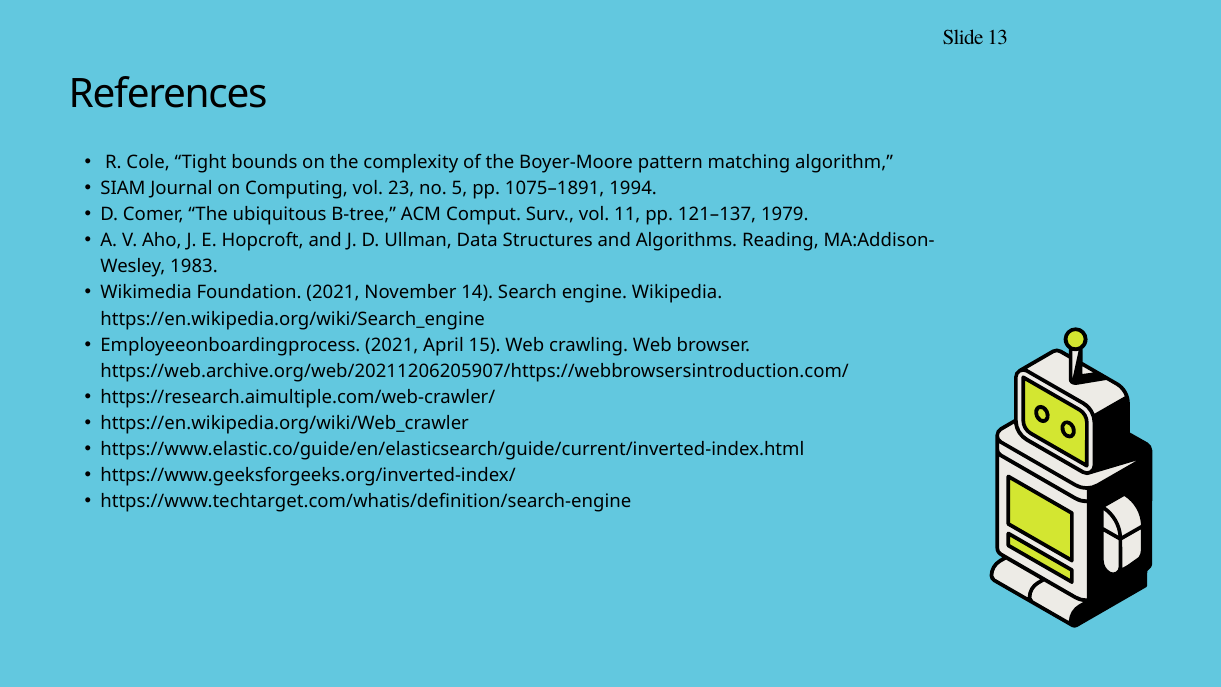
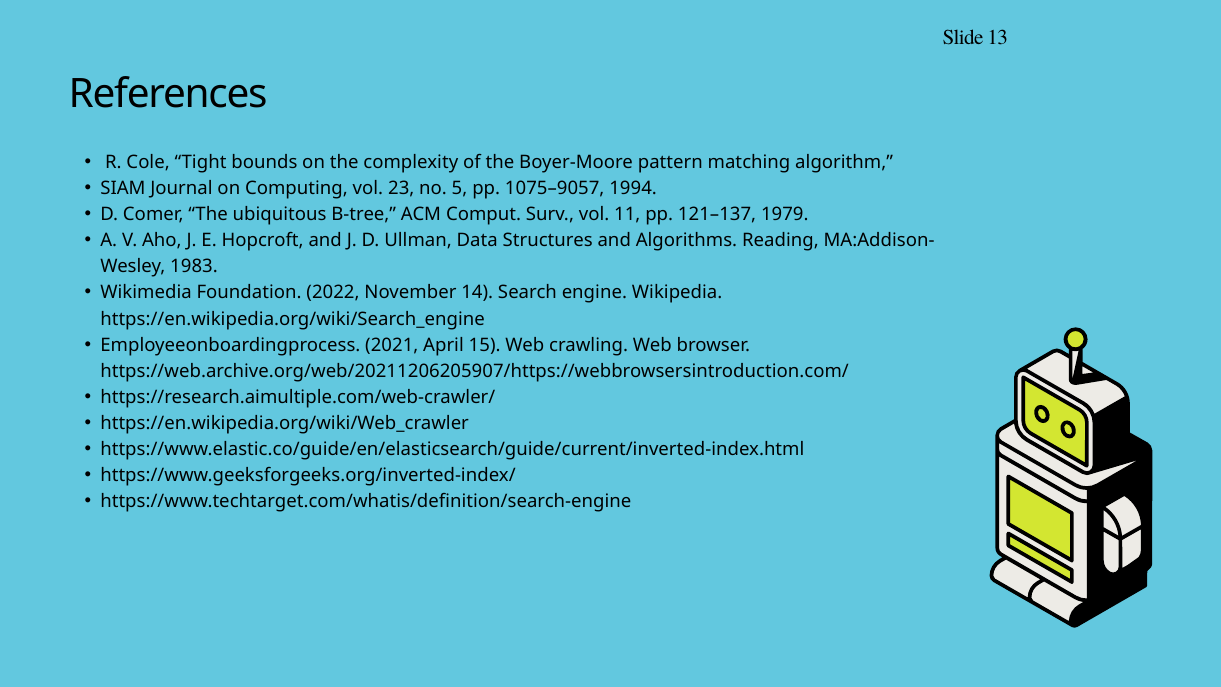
1075–1891: 1075–1891 -> 1075–9057
Foundation 2021: 2021 -> 2022
